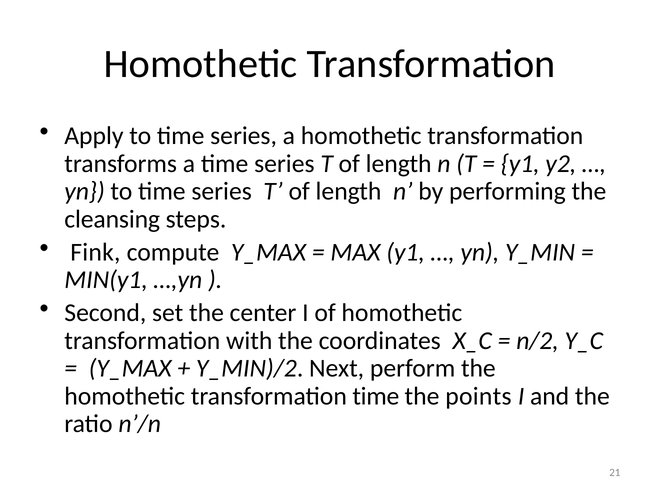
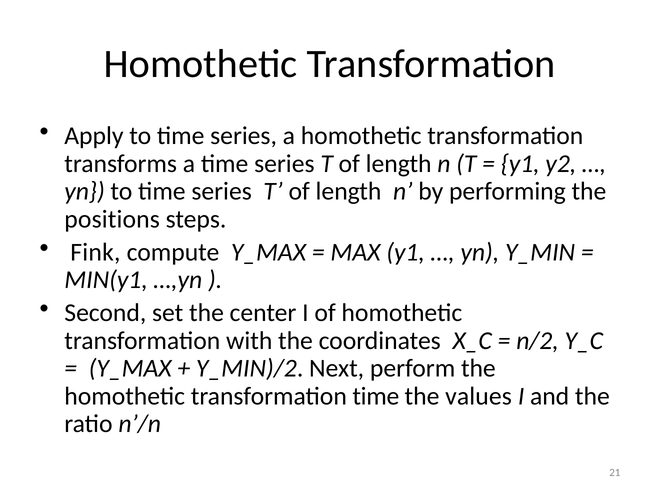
cleansing: cleansing -> positions
points: points -> values
